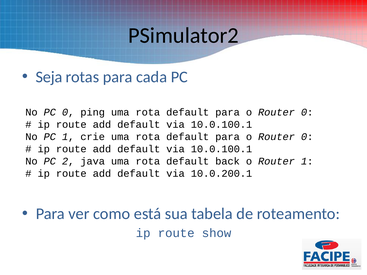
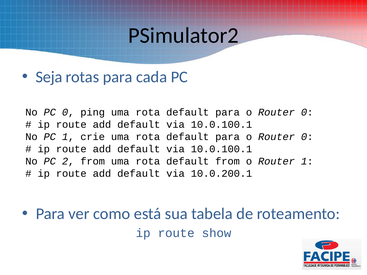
2 java: java -> from
default back: back -> from
